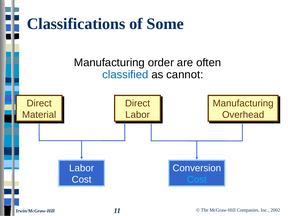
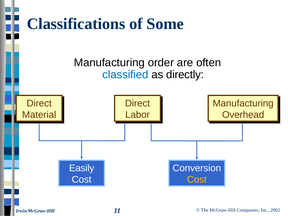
cannot: cannot -> directly
Labor at (82, 168): Labor -> Easily
Cost at (197, 180) colour: light blue -> yellow
